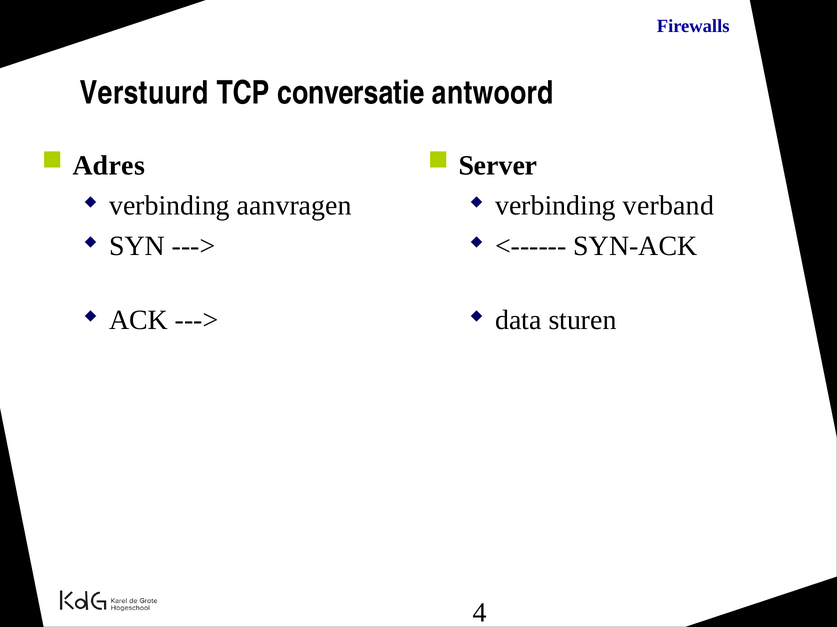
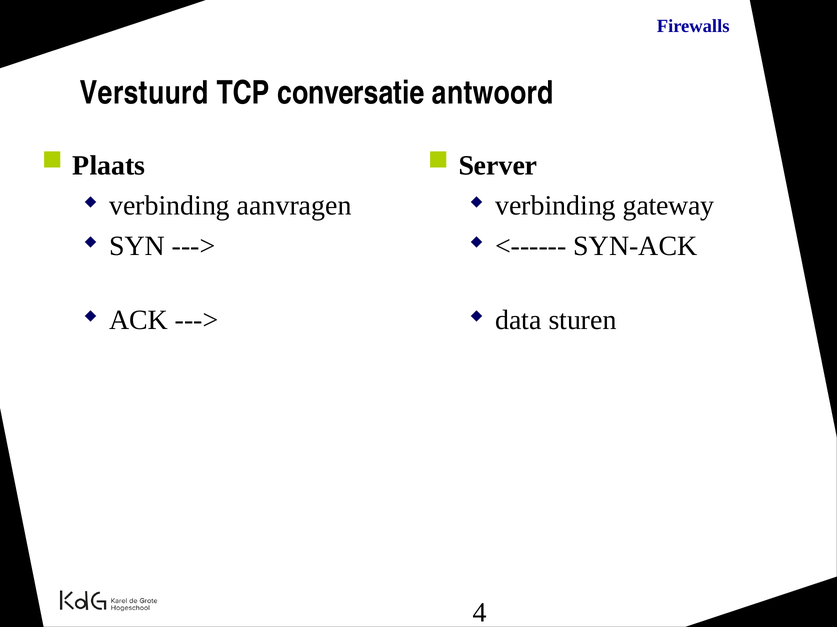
Adres: Adres -> Plaats
verband: verband -> gateway
